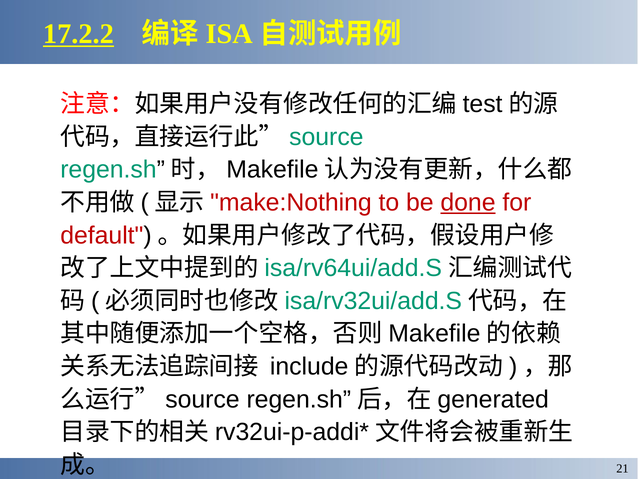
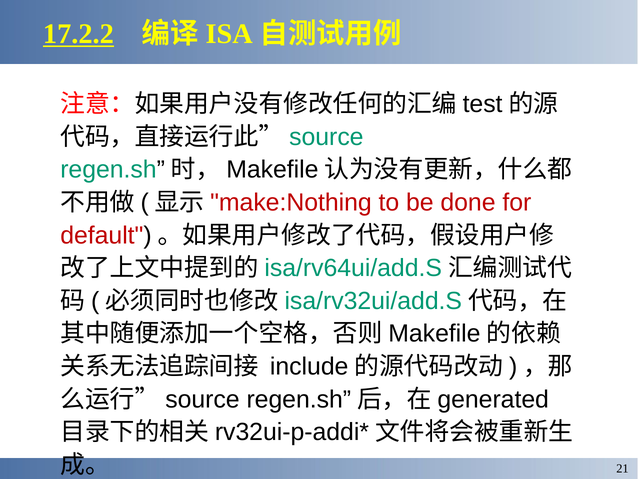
done underline: present -> none
